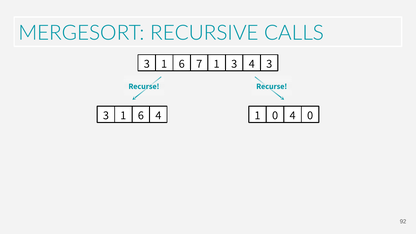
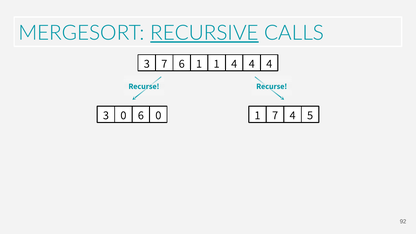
RECURSIVE underline: none -> present
1 at (164, 64): 1 -> 7
6 7: 7 -> 1
1 3: 3 -> 4
3 at (269, 64): 3 -> 4
1 at (123, 115): 1 -> 0
6 4: 4 -> 0
1 0: 0 -> 7
4 0: 0 -> 5
